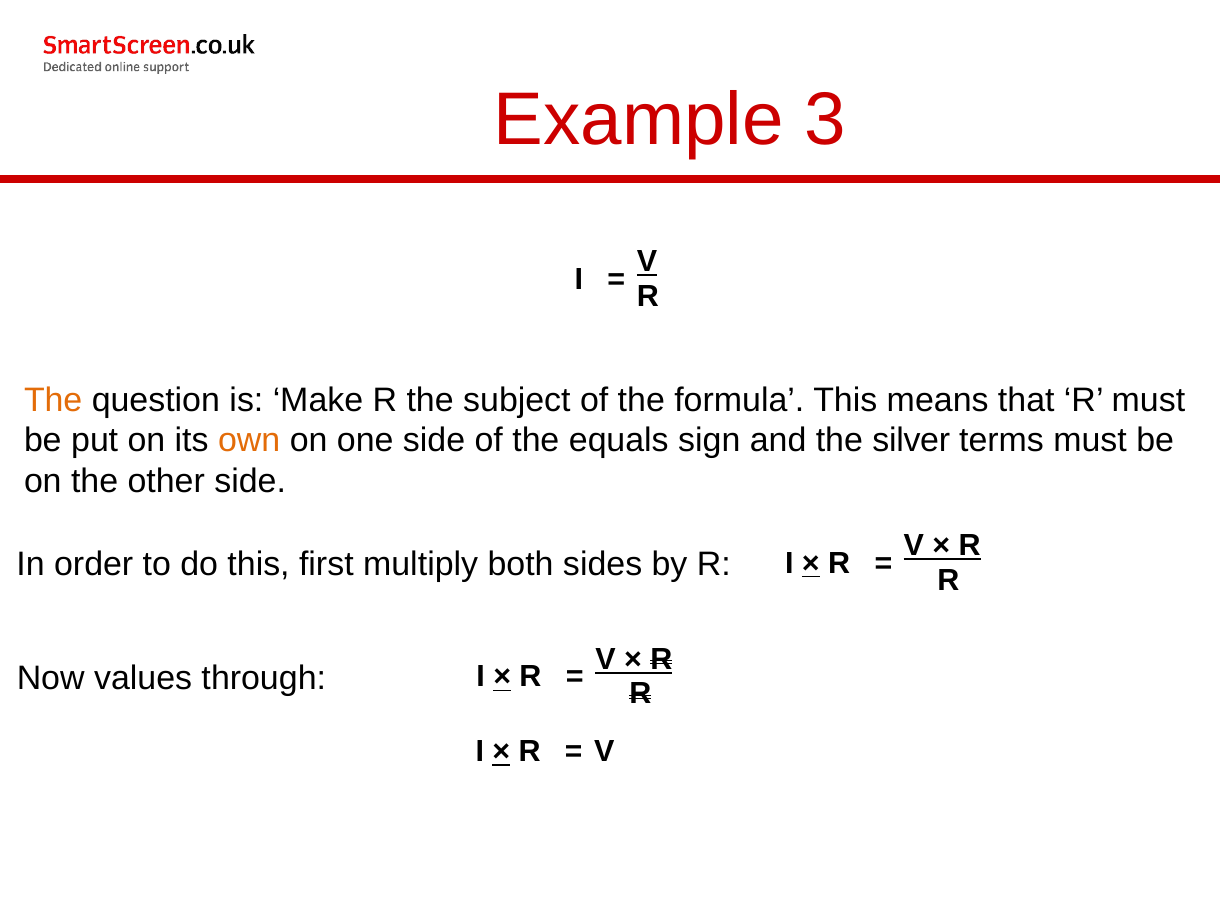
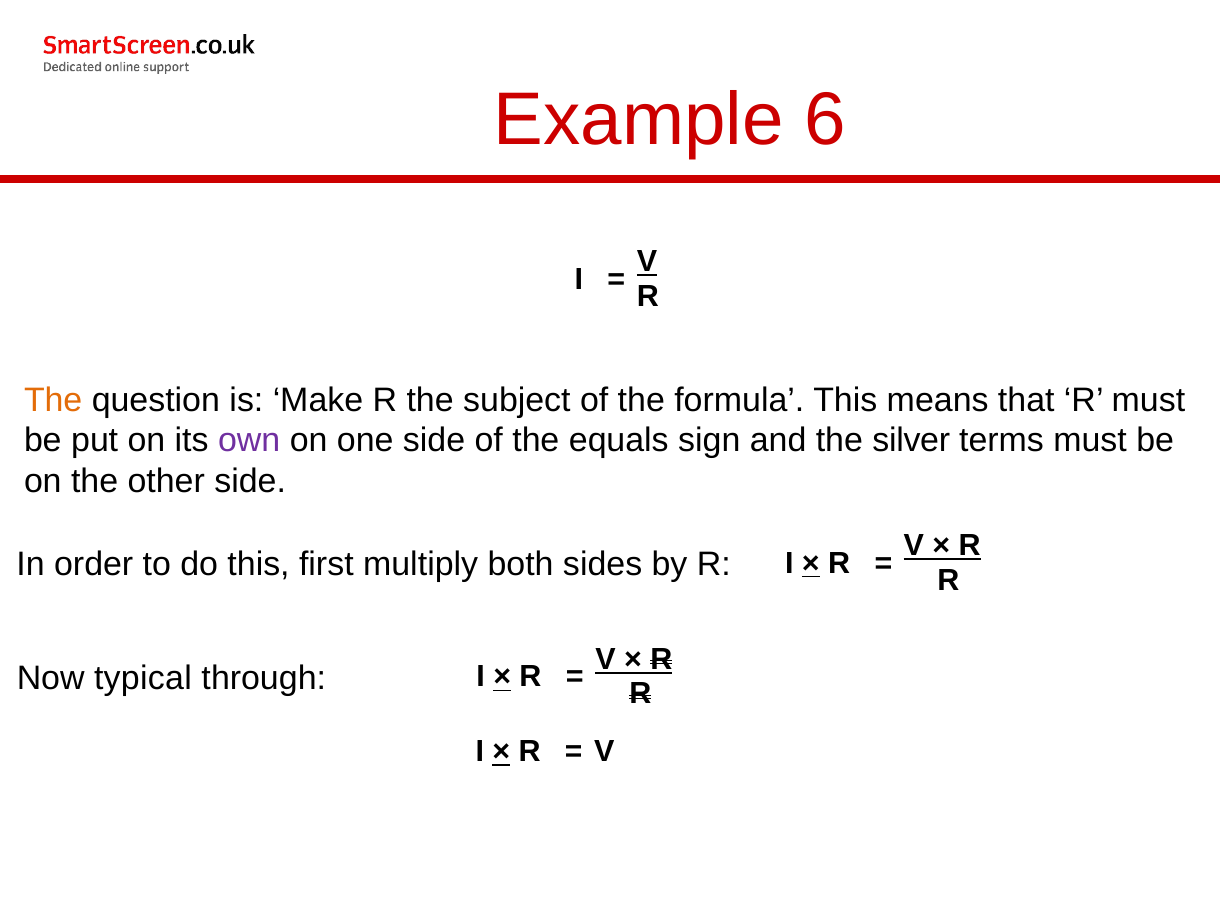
3: 3 -> 6
own colour: orange -> purple
values: values -> typical
